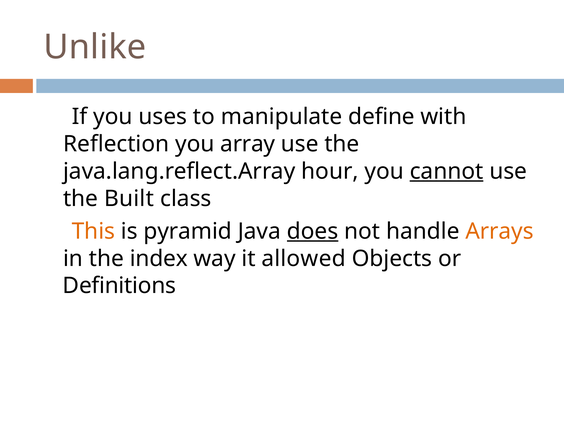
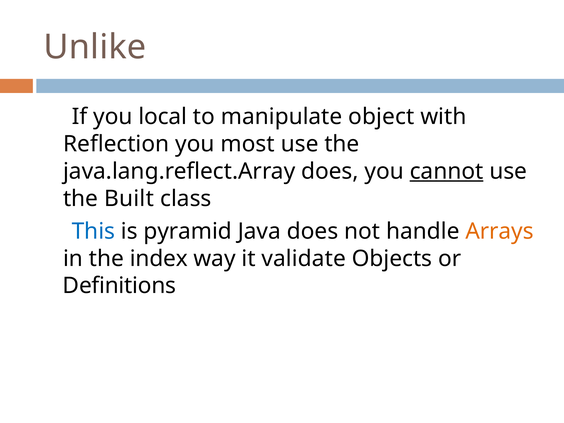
uses: uses -> local
define: define -> object
array: array -> most
java.lang.reflect.Array hour: hour -> does
This colour: orange -> blue
does at (313, 231) underline: present -> none
allowed: allowed -> validate
